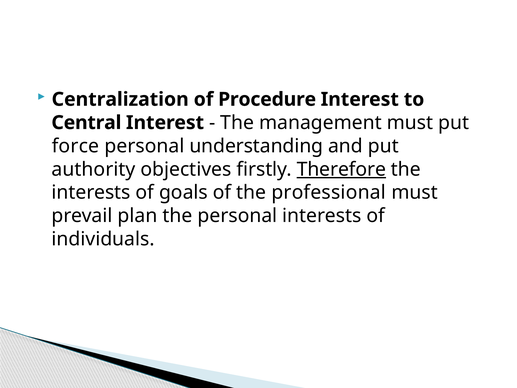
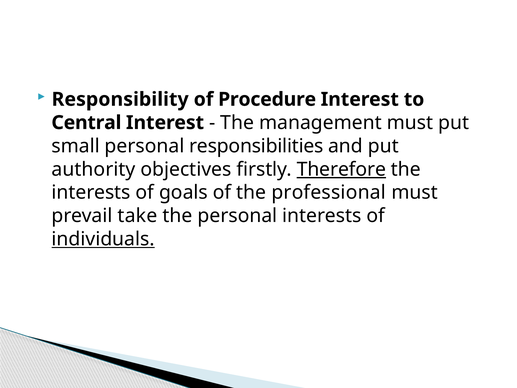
Centralization: Centralization -> Responsibility
force: force -> small
understanding: understanding -> responsibilities
plan: plan -> take
individuals underline: none -> present
